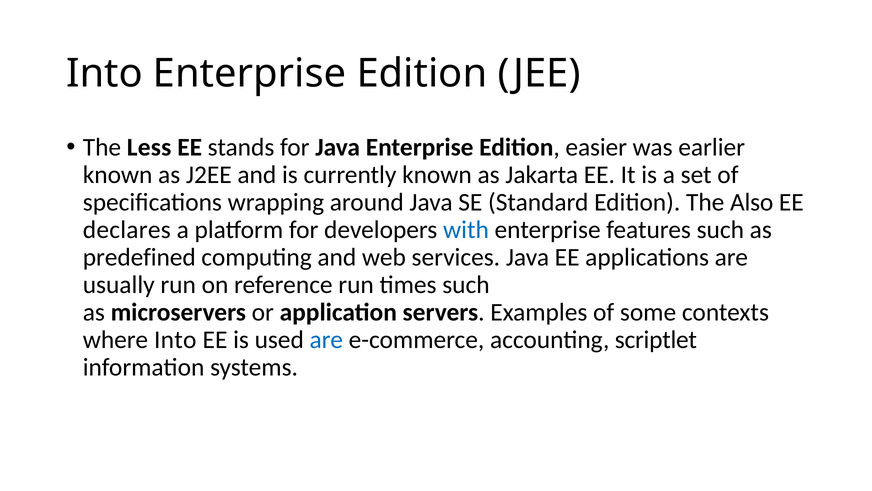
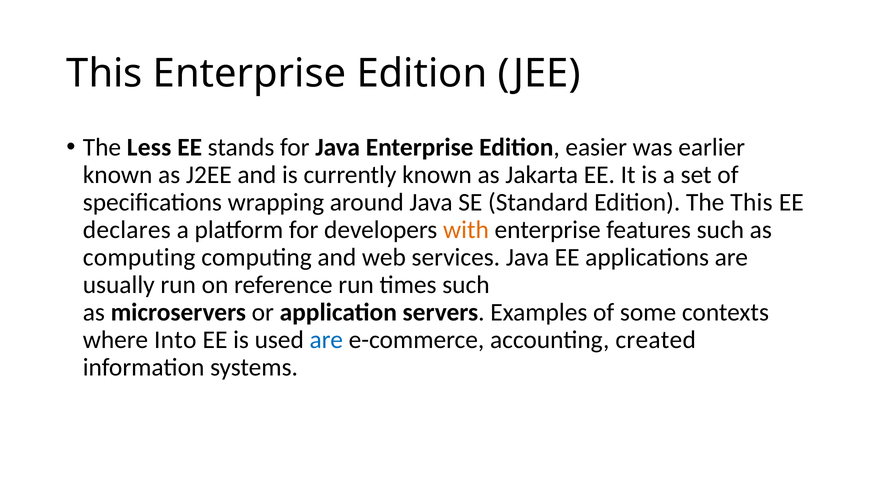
Into at (105, 73): Into -> This
The Also: Also -> This
with colour: blue -> orange
predefined at (139, 257): predefined -> computing
scriptlet: scriptlet -> created
